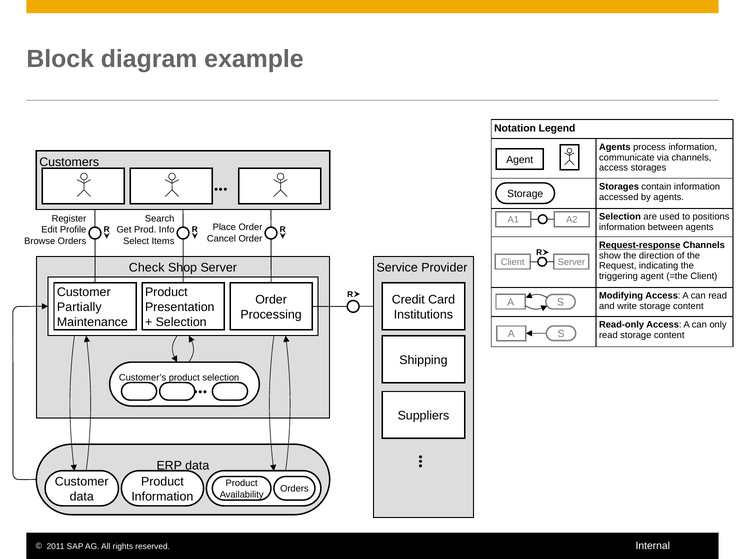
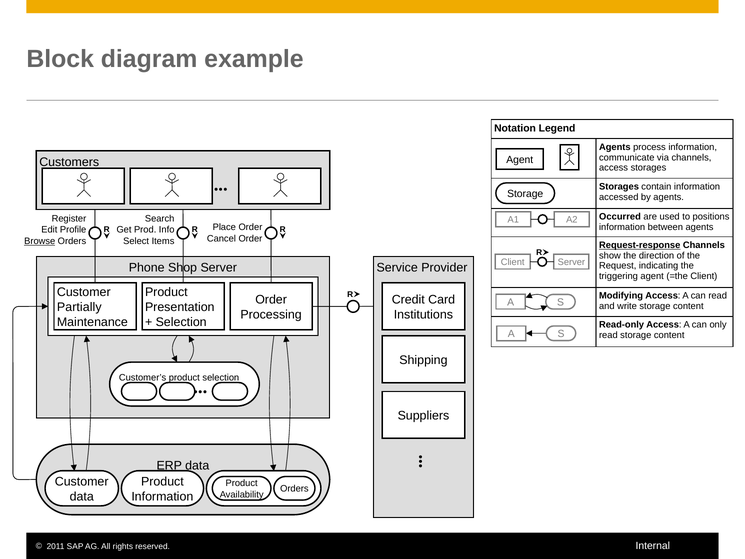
Selection at (620, 217): Selection -> Occurred
Browse underline: none -> present
Check: Check -> Phone
